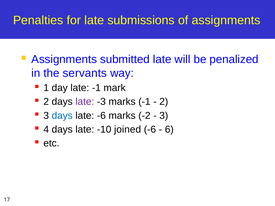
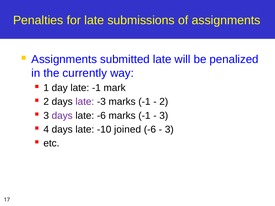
servants: servants -> currently
days at (62, 116) colour: blue -> purple
-6 marks -2: -2 -> -1
6 at (169, 130): 6 -> 3
